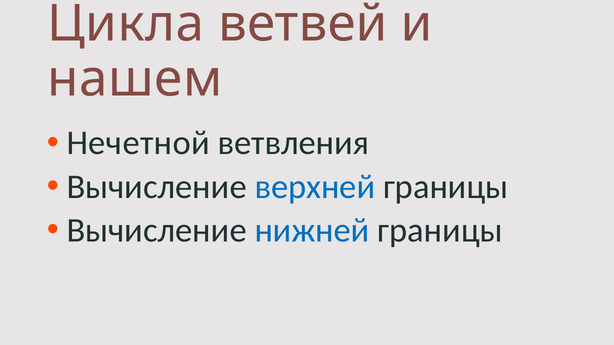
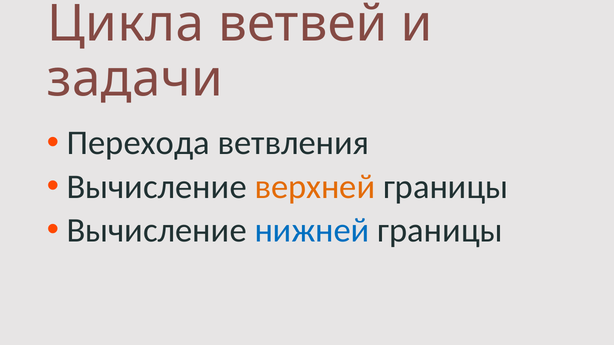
нашем: нашем -> задачи
Нечетной: Нечетной -> Перехода
верхней colour: blue -> orange
